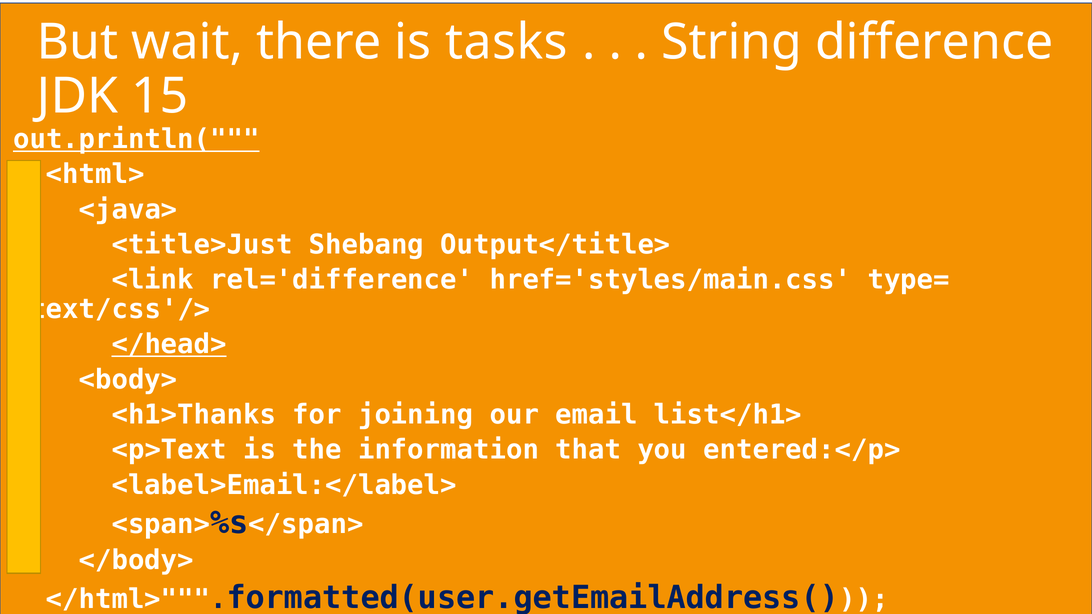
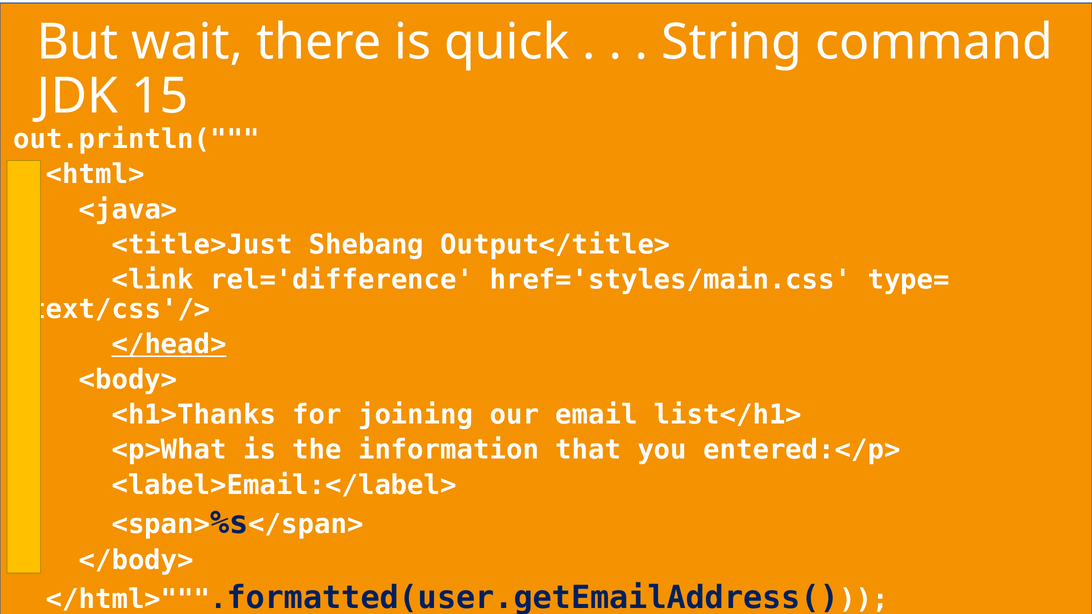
tasks: tasks -> quick
difference: difference -> command
out.println( underline: present -> none
<p>Text: <p>Text -> <p>What
